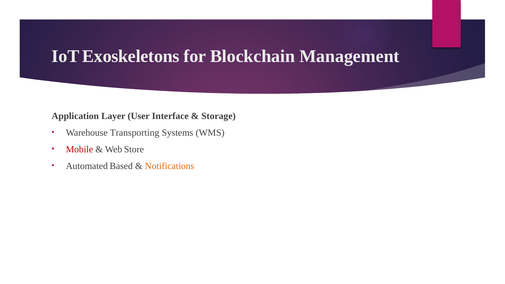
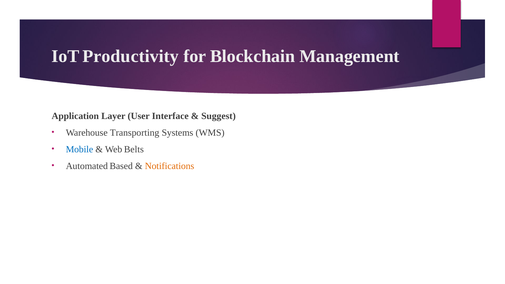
Exoskeletons: Exoskeletons -> Productivity
Storage: Storage -> Suggest
Mobile colour: red -> blue
Store: Store -> Belts
